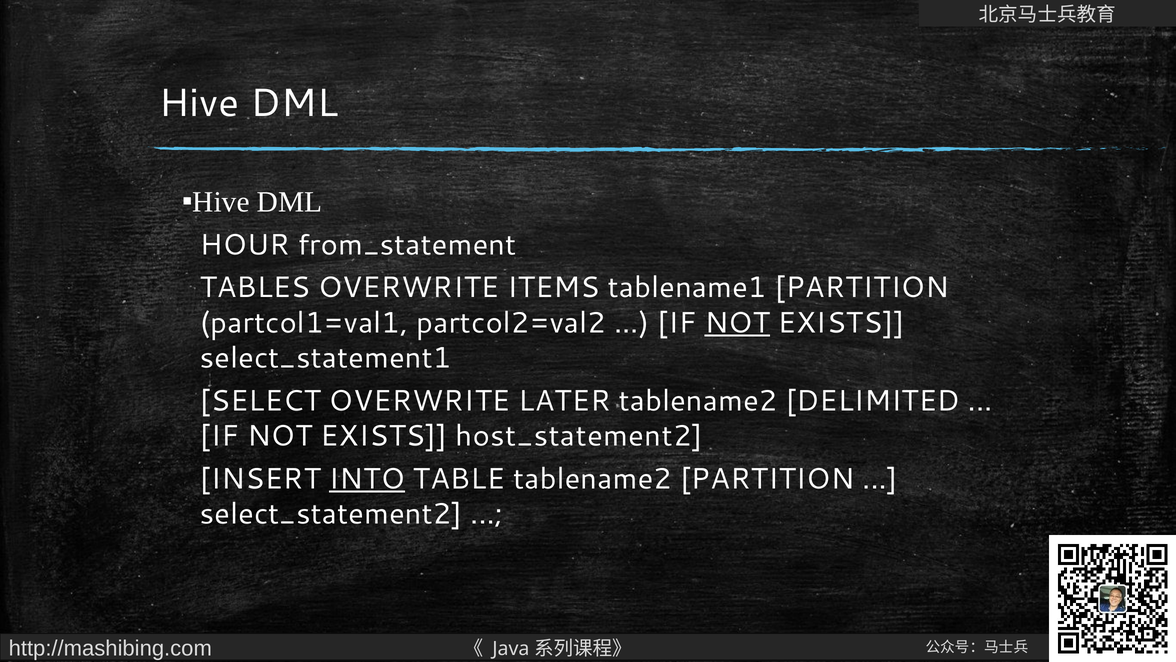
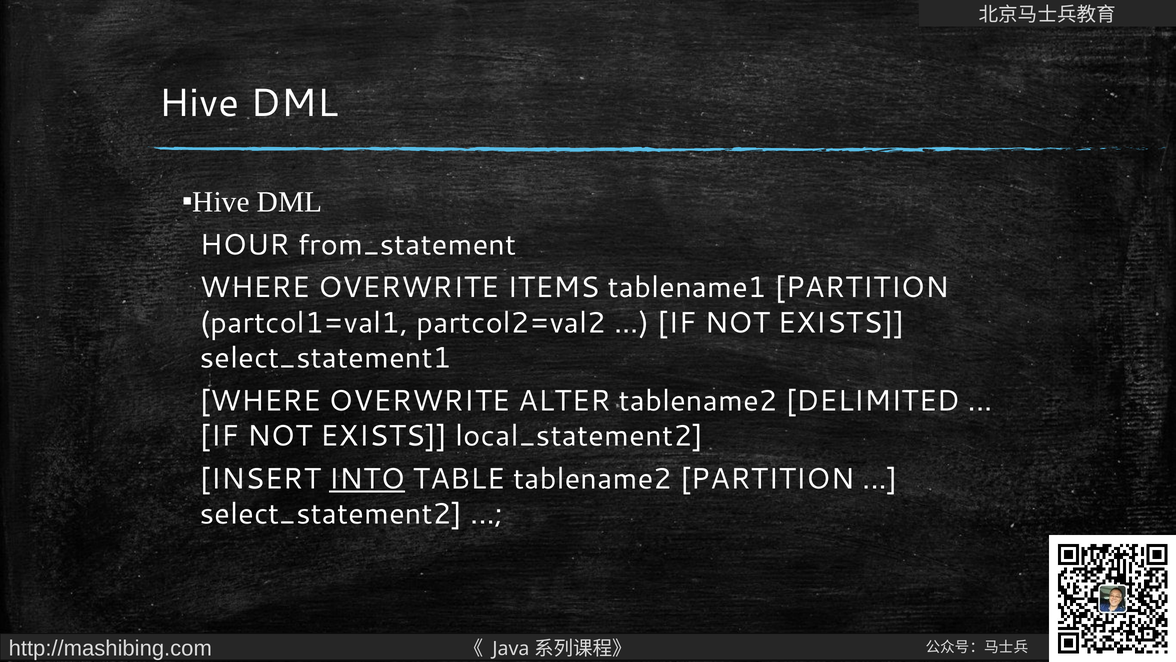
TABLES at (255, 287): TABLES -> WHERE
NOT at (737, 323) underline: present -> none
SELECT at (260, 401): SELECT -> WHERE
LATER: LATER -> ALTER
host_statement2: host_statement2 -> local_statement2
